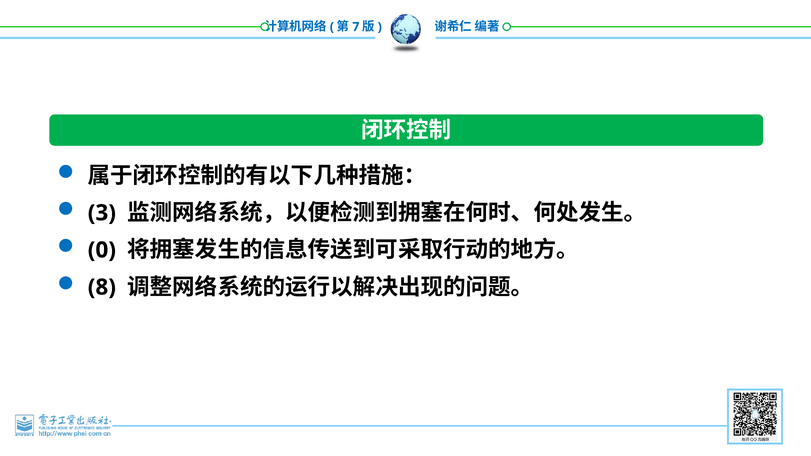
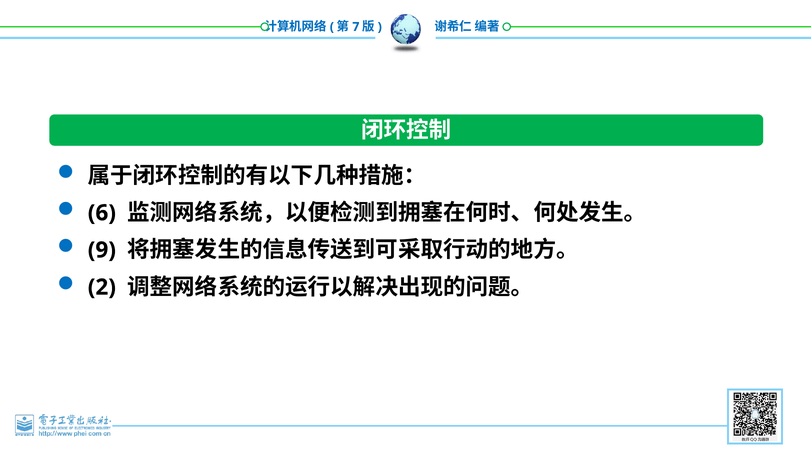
3: 3 -> 6
0: 0 -> 9
8: 8 -> 2
